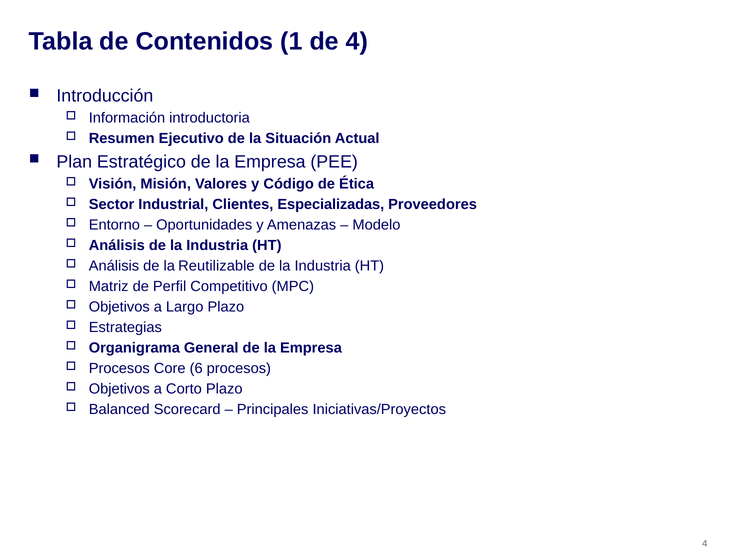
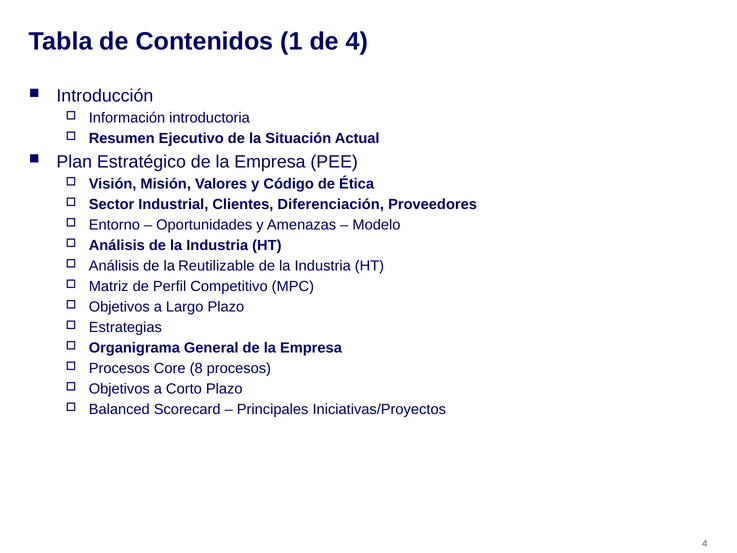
Especializadas: Especializadas -> Diferenciación
6: 6 -> 8
